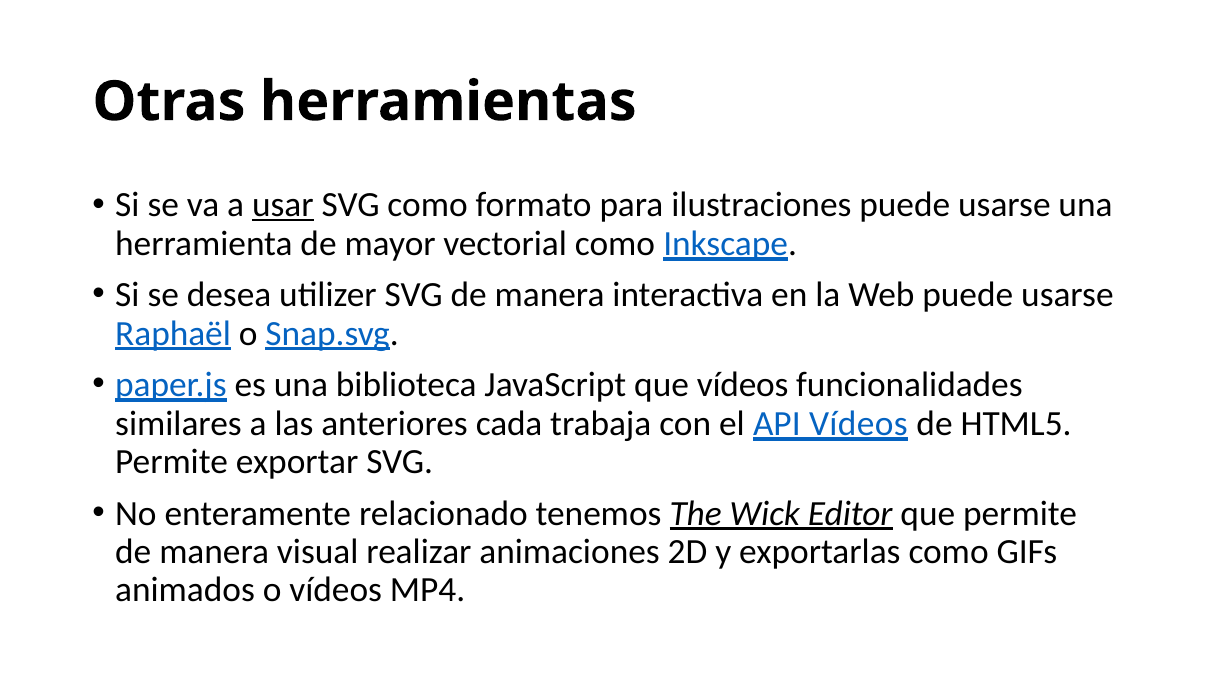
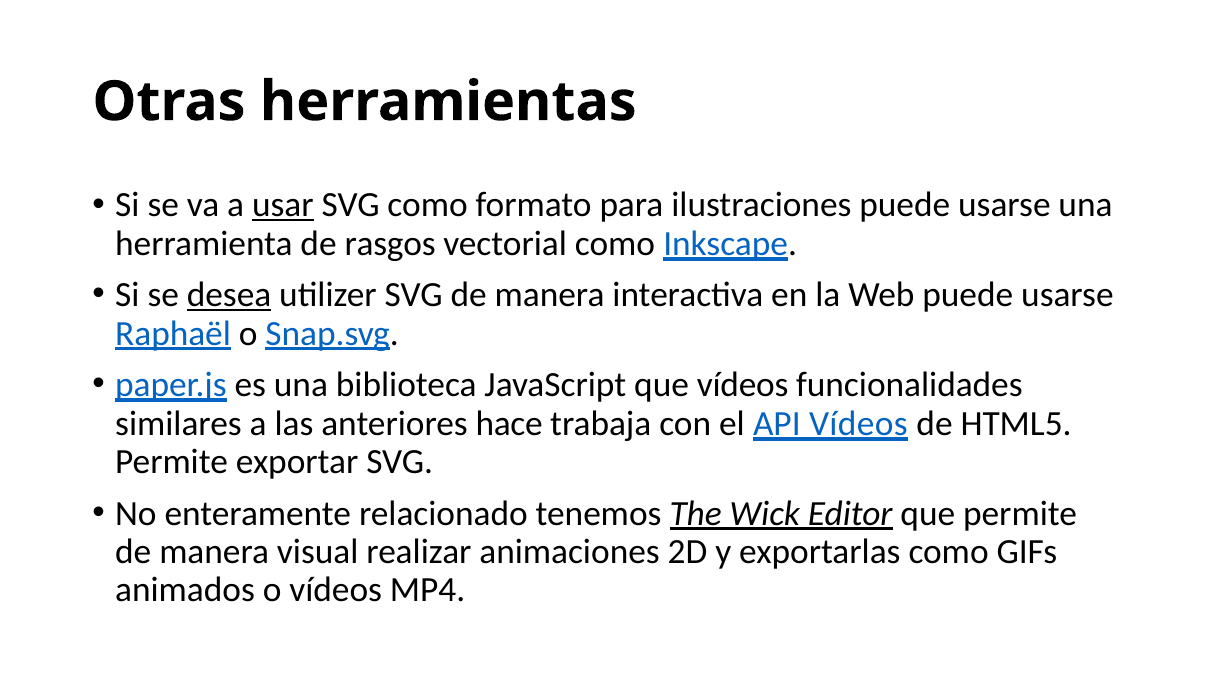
mayor: mayor -> rasgos
desea underline: none -> present
cada: cada -> hace
